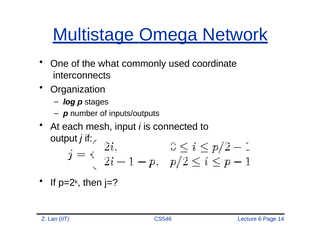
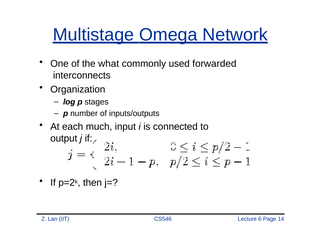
coordinate: coordinate -> forwarded
mesh: mesh -> much
